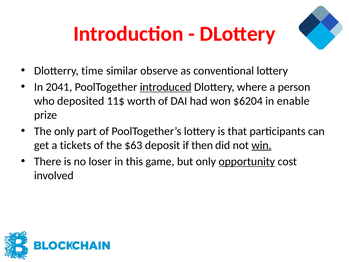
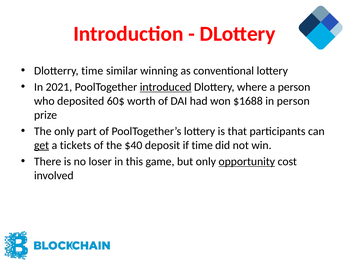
observe: observe -> winning
2041: 2041 -> 2021
11$: 11$ -> 60$
$6204: $6204 -> $1688
in enable: enable -> person
get underline: none -> present
$63: $63 -> $40
if then: then -> time
win underline: present -> none
